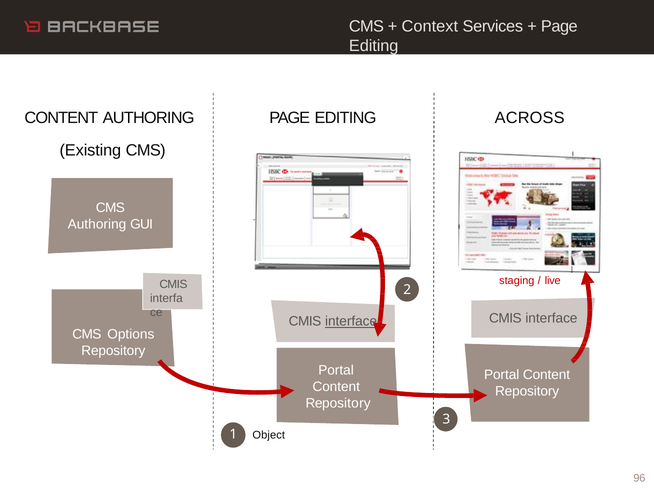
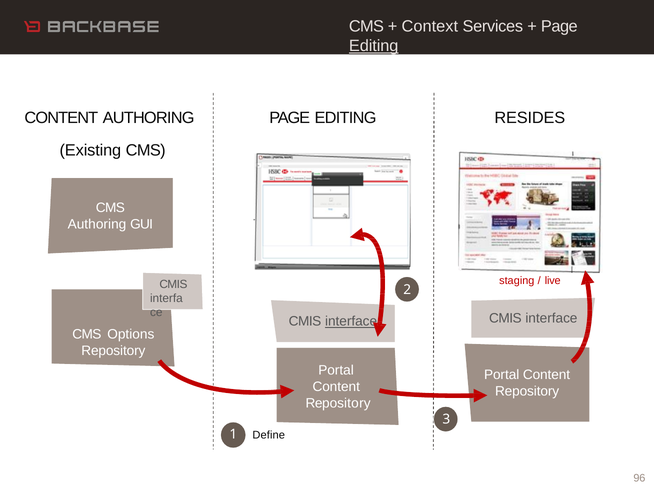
Editing at (374, 46) underline: none -> present
ACROSS: ACROSS -> RESIDES
Object: Object -> Define
